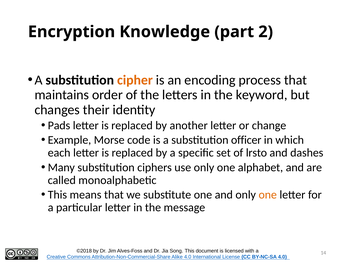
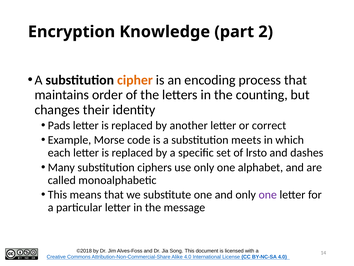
keyword: keyword -> counting
change: change -> correct
officer: officer -> meets
one at (268, 194) colour: orange -> purple
